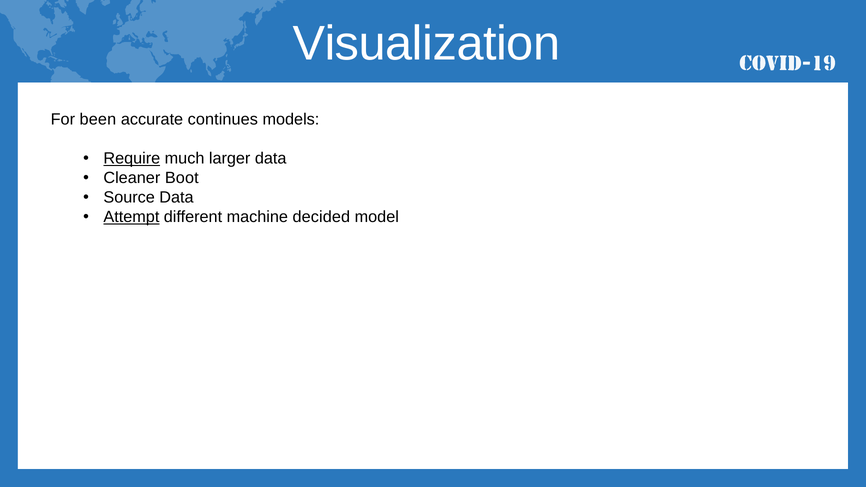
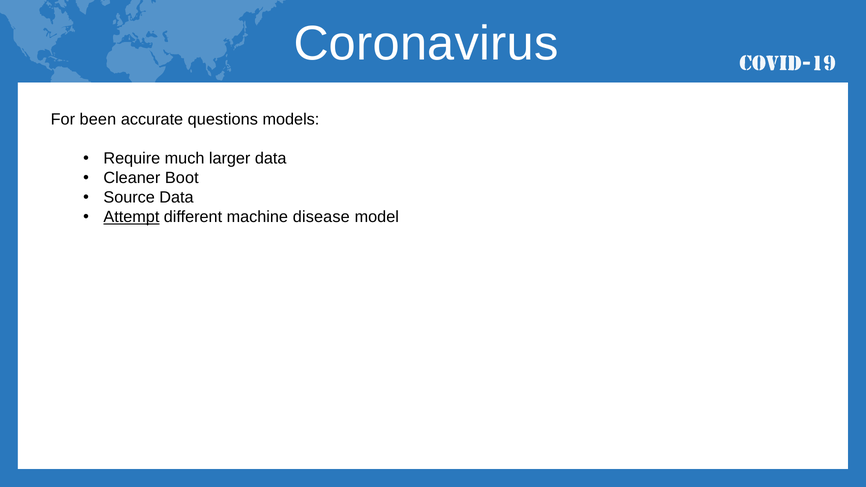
Visualization: Visualization -> Coronavirus
continues: continues -> questions
Require underline: present -> none
decided: decided -> disease
